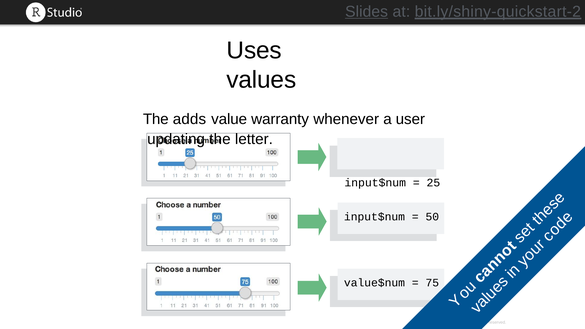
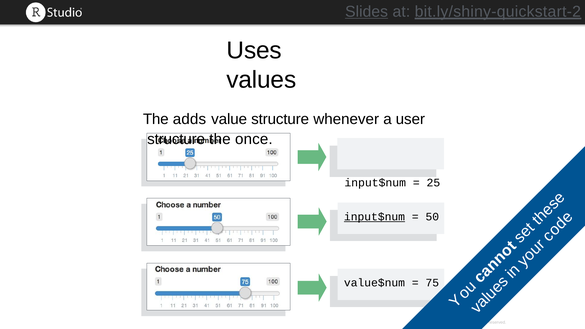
value warranty: warranty -> structure
updating at (176, 139): updating -> structure
letter: letter -> once
input$num at (374, 217) underline: none -> present
